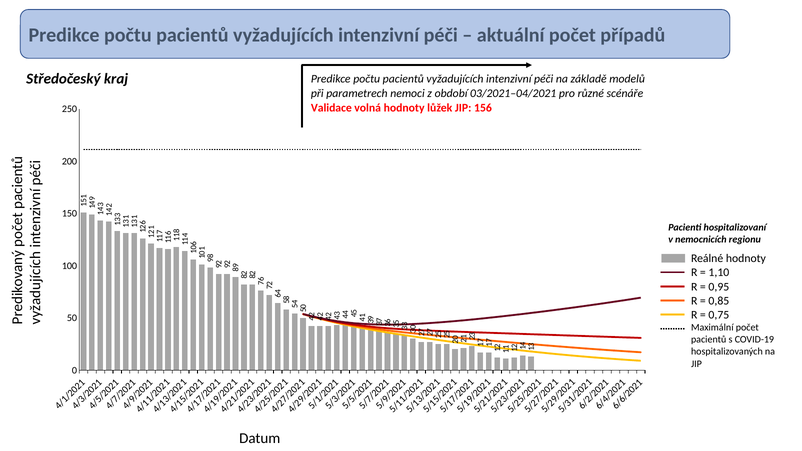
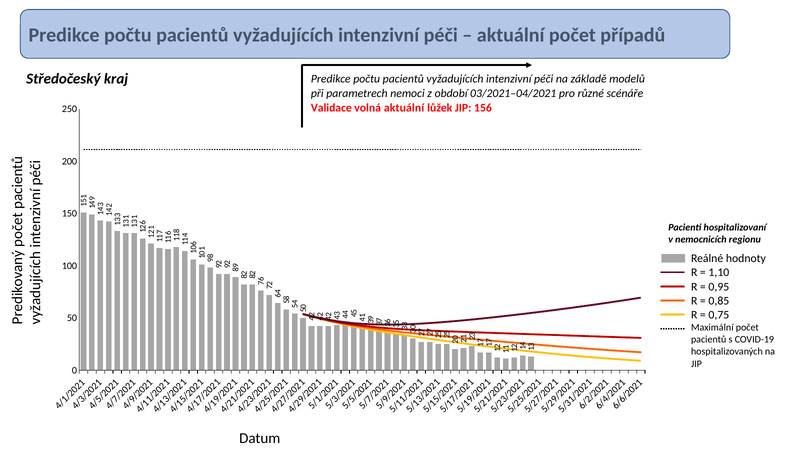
volná hodnoty: hodnoty -> aktuální
